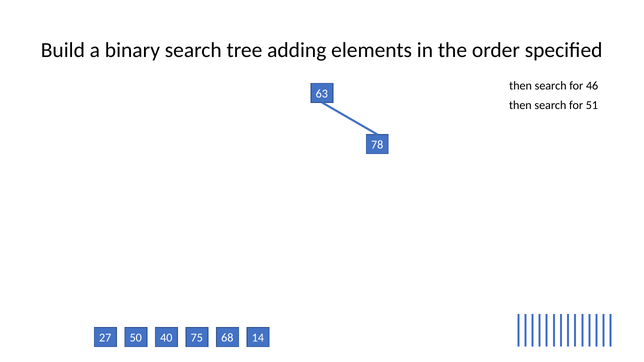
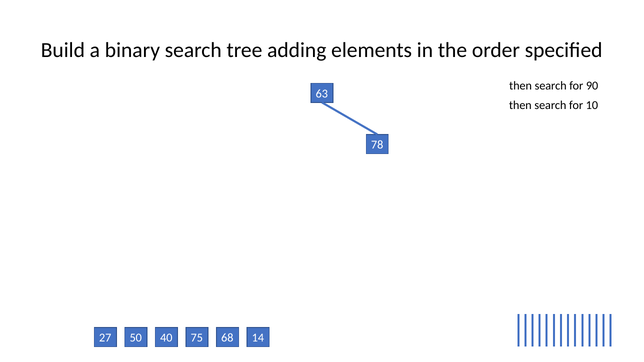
46: 46 -> 90
51: 51 -> 10
